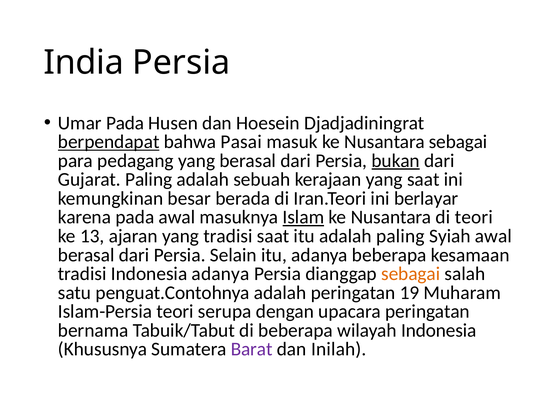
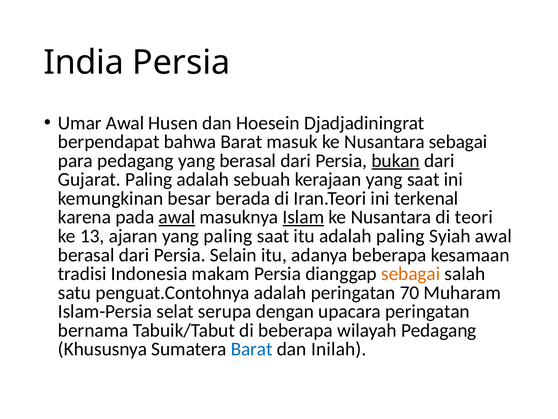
Umar Pada: Pada -> Awal
berpendapat underline: present -> none
bahwa Pasai: Pasai -> Barat
berlayar: berlayar -> terkenal
awal at (177, 217) underline: none -> present
yang tradisi: tradisi -> paling
Indonesia adanya: adanya -> makam
19: 19 -> 70
Islam-Persia teori: teori -> selat
wilayah Indonesia: Indonesia -> Pedagang
Barat at (252, 349) colour: purple -> blue
